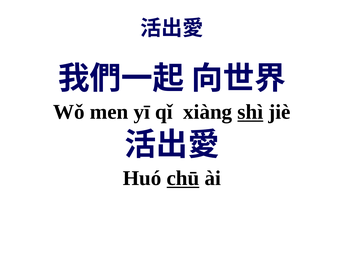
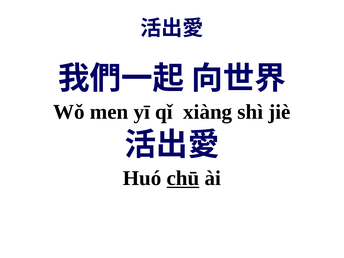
shì underline: present -> none
